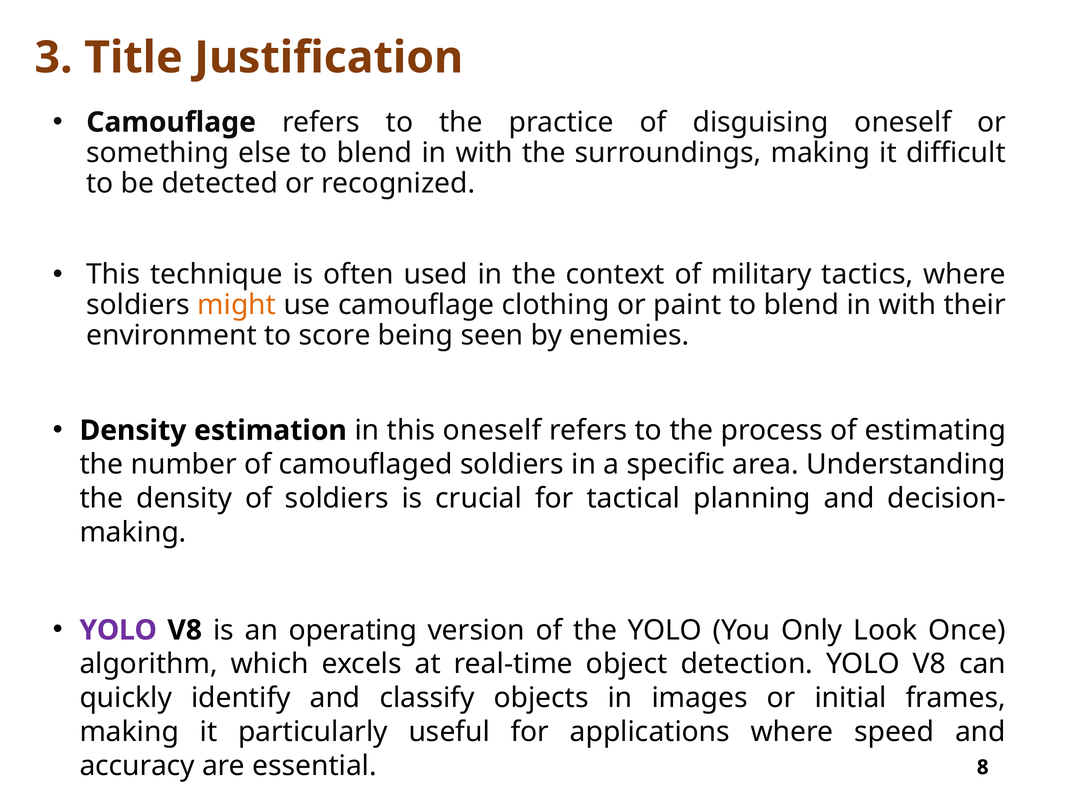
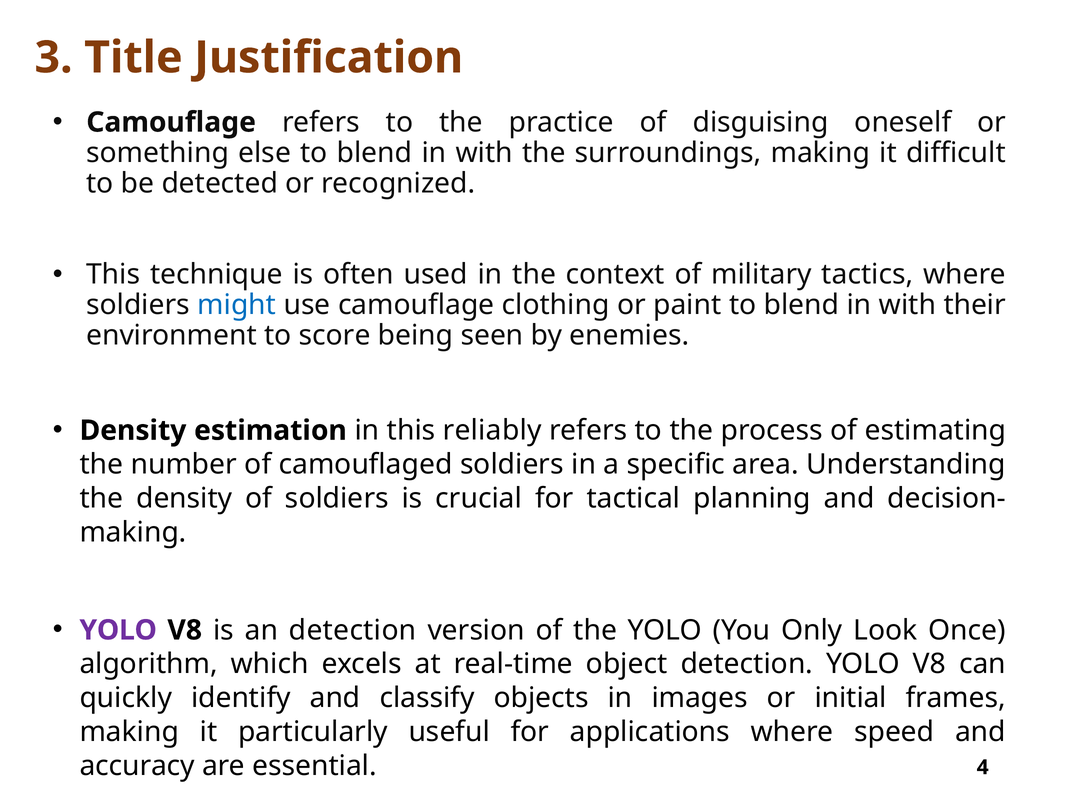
might colour: orange -> blue
this oneself: oneself -> reliably
an operating: operating -> detection
8: 8 -> 4
